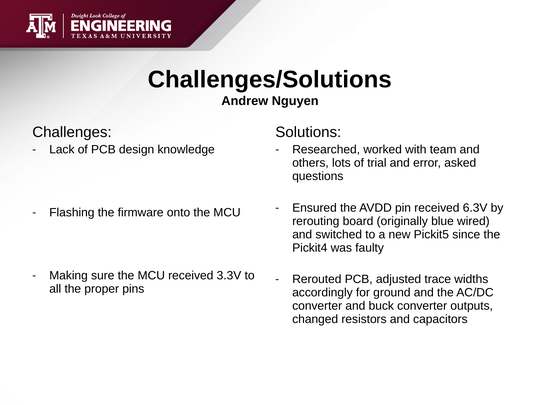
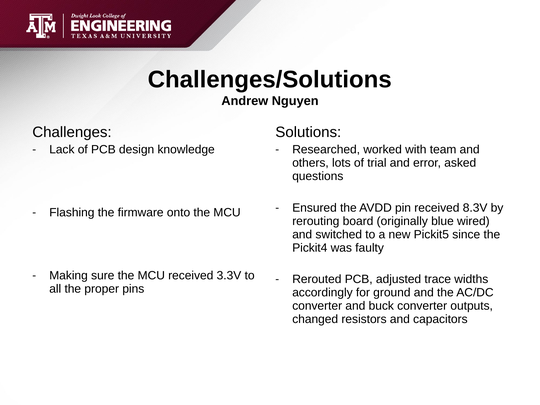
6.3V: 6.3V -> 8.3V
